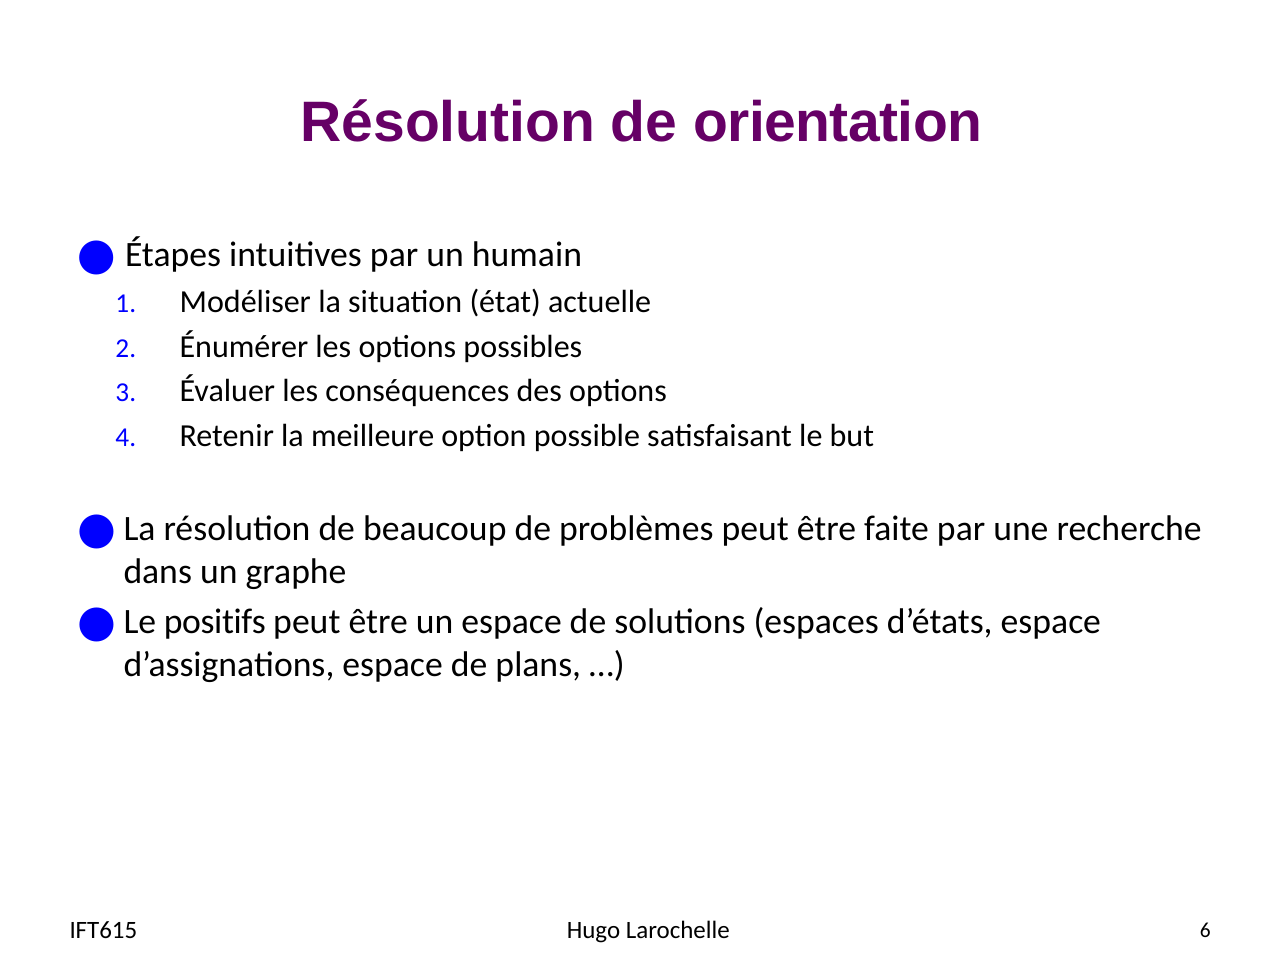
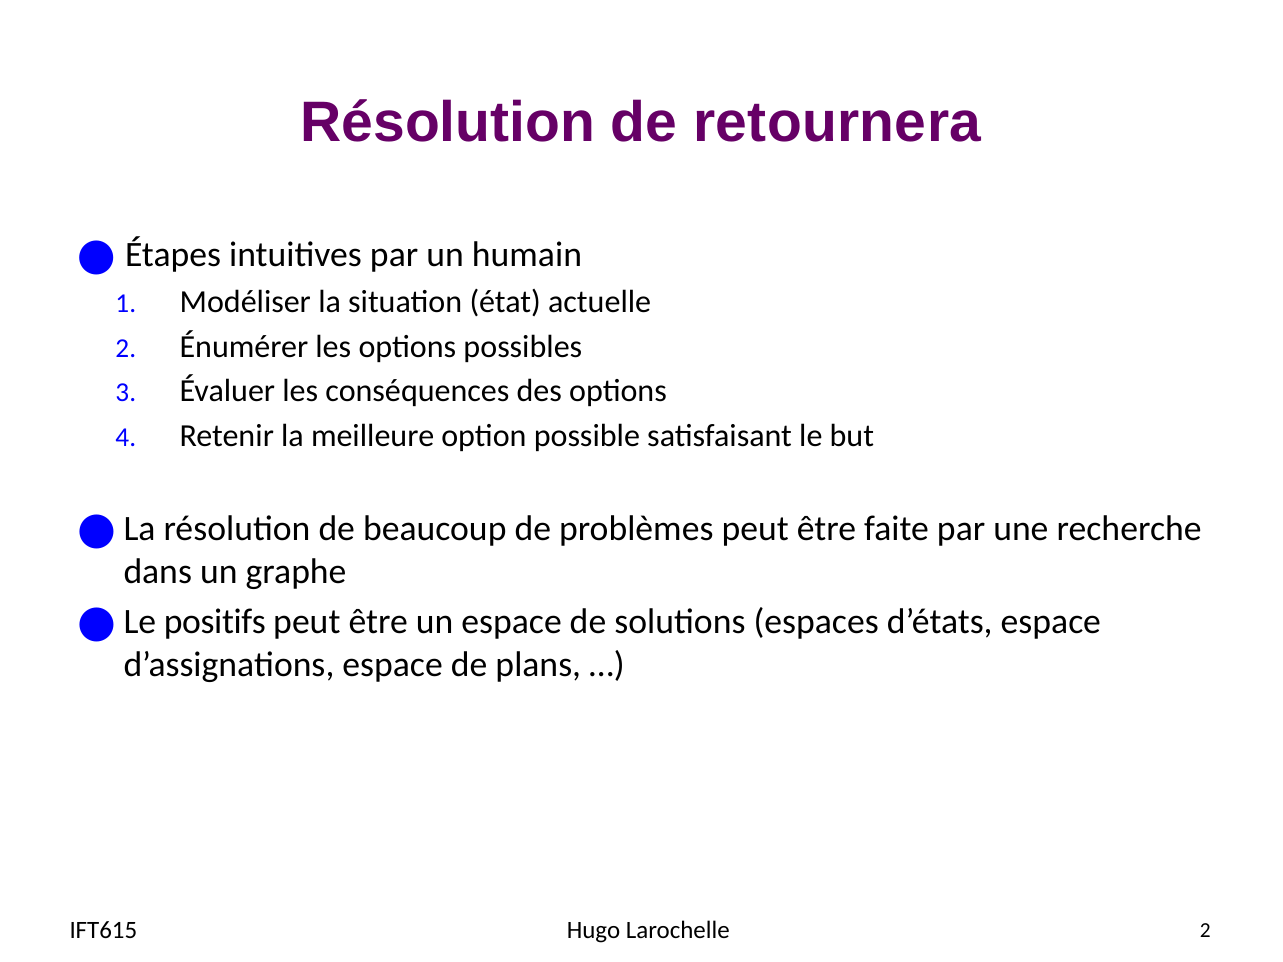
orientation: orientation -> retournera
Larochelle 6: 6 -> 2
